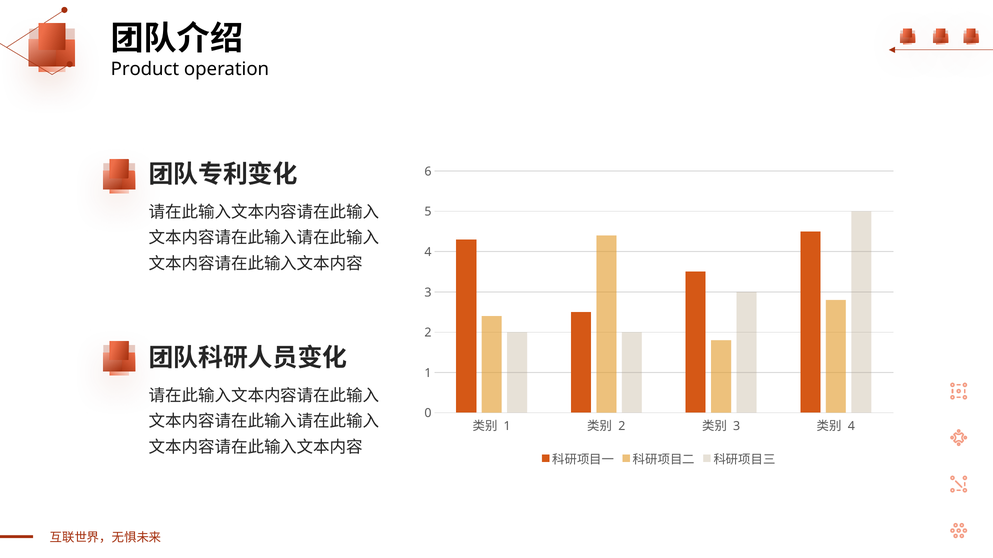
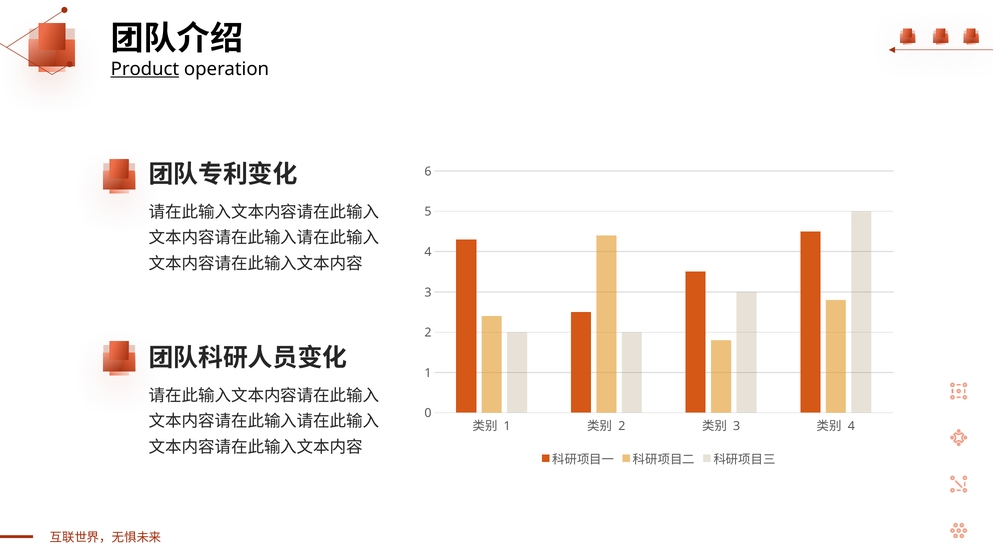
Product underline: none -> present
